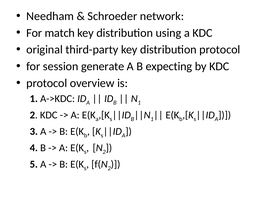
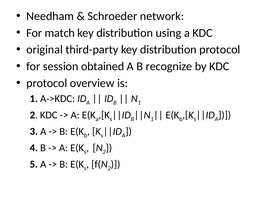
generate: generate -> obtained
expecting: expecting -> recognize
